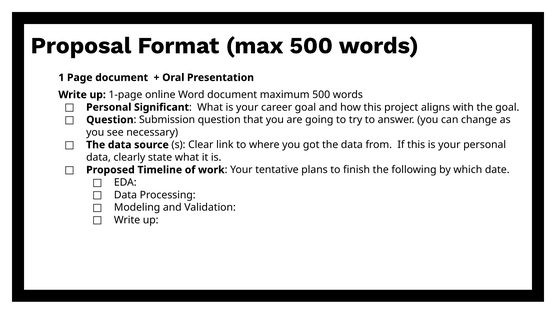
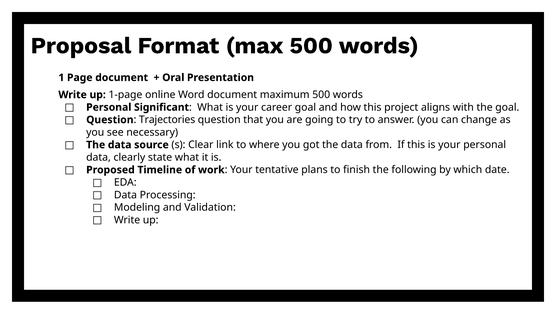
Submission: Submission -> Trajectories
